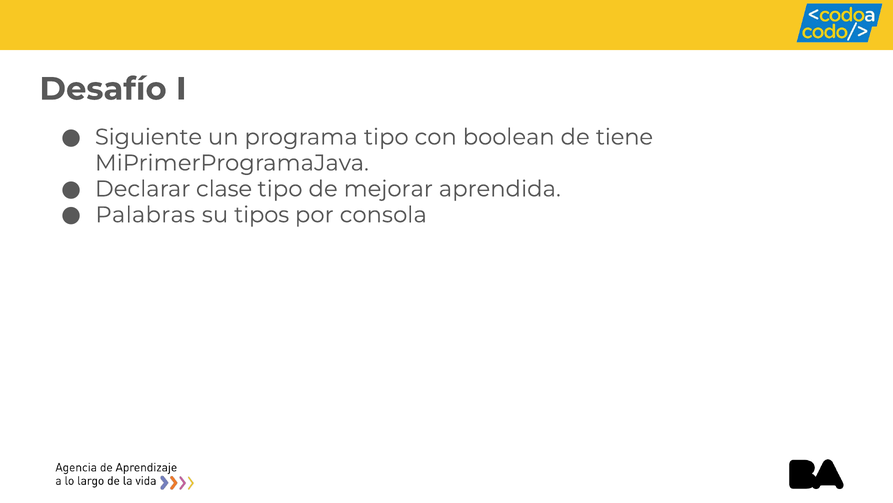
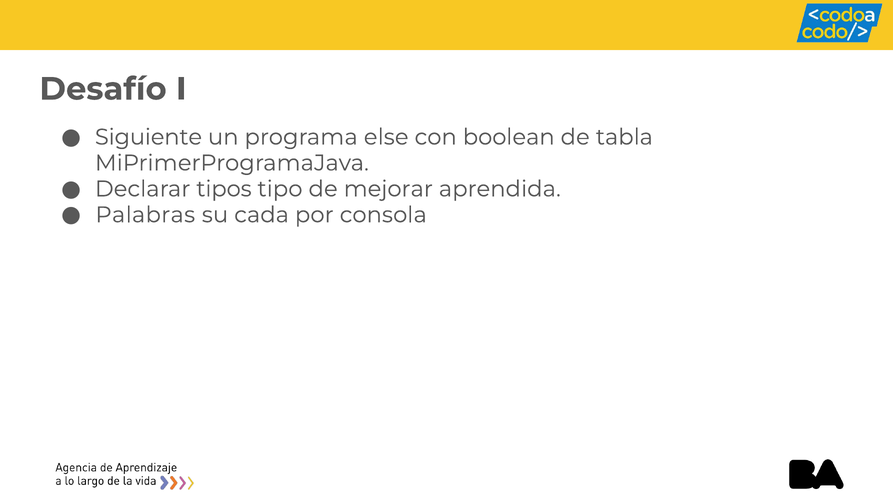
programa tipo: tipo -> else
tiene: tiene -> tabla
clase: clase -> tipos
tipos: tipos -> cada
